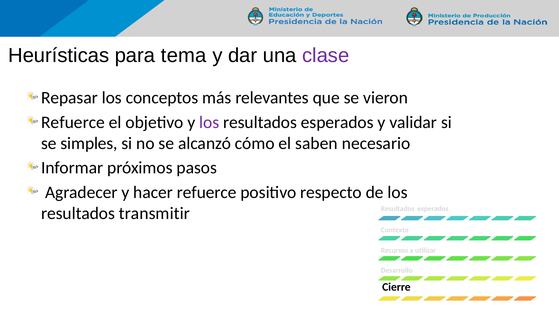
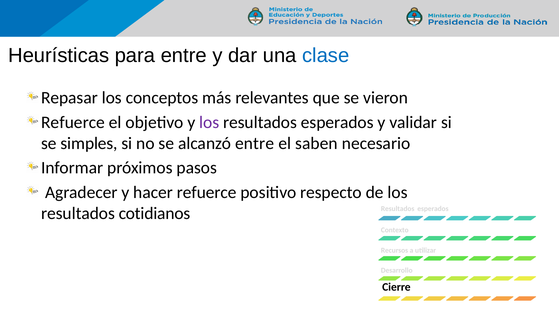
para tema: tema -> entre
clase colour: purple -> blue
alcanzó cómo: cómo -> entre
transmitir: transmitir -> cotidianos
